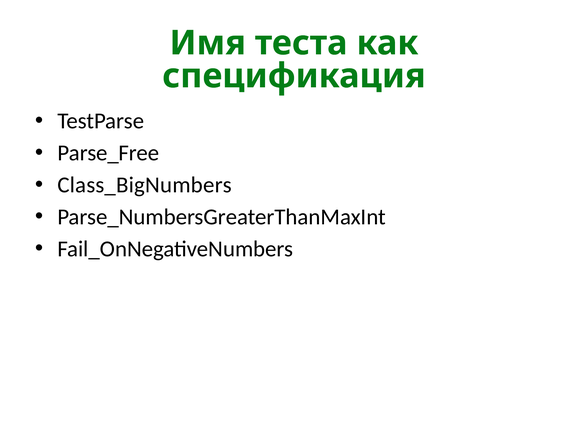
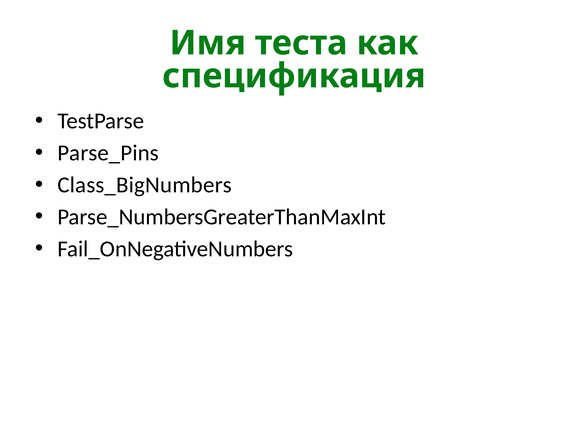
Parse_Free: Parse_Free -> Parse_Pins
